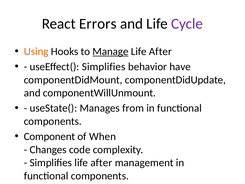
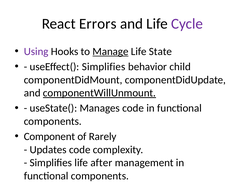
Using colour: orange -> purple
After at (160, 51): After -> State
have: have -> child
componentWillUnmount underline: none -> present
Manages from: from -> code
When: When -> Rarely
Changes: Changes -> Updates
